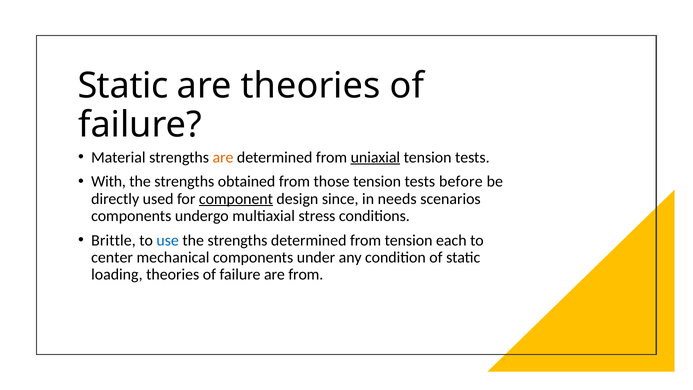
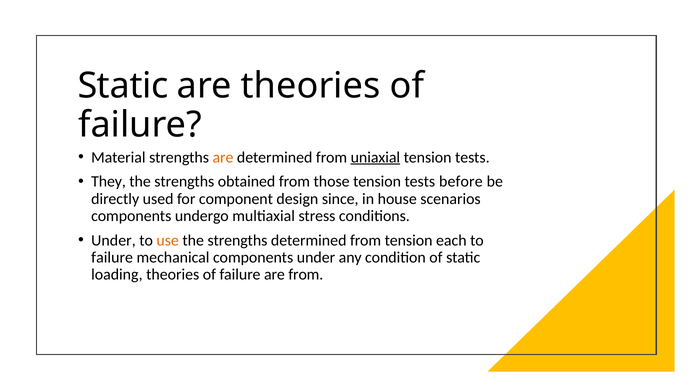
With: With -> They
component underline: present -> none
needs: needs -> house
Brittle at (113, 240): Brittle -> Under
use colour: blue -> orange
center at (112, 257): center -> failure
